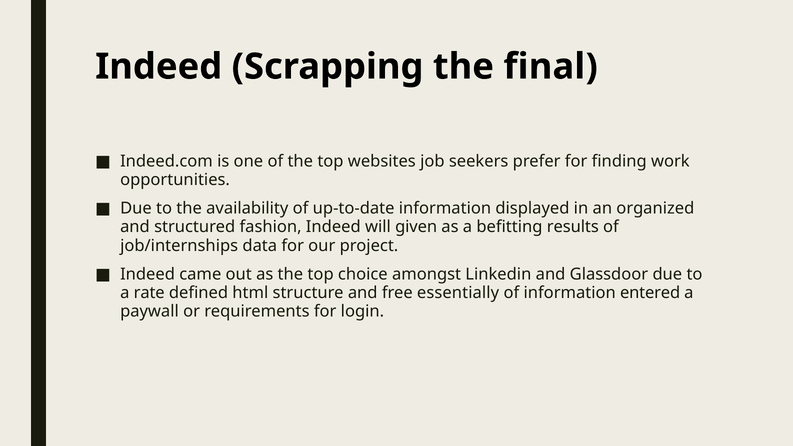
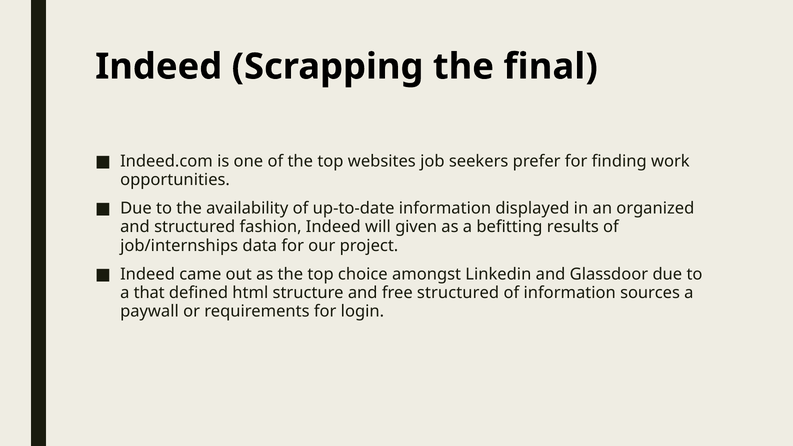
rate: rate -> that
free essentially: essentially -> structured
entered: entered -> sources
